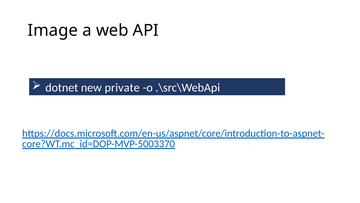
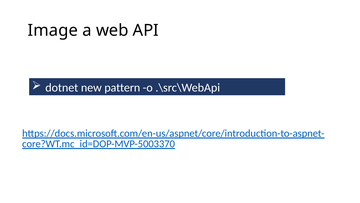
private: private -> pattern
